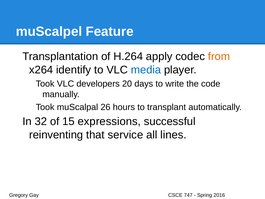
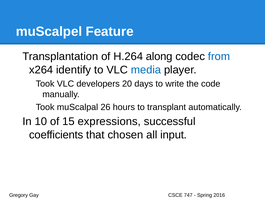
apply: apply -> along
from colour: orange -> blue
32: 32 -> 10
reinventing: reinventing -> coefficients
service: service -> chosen
lines: lines -> input
